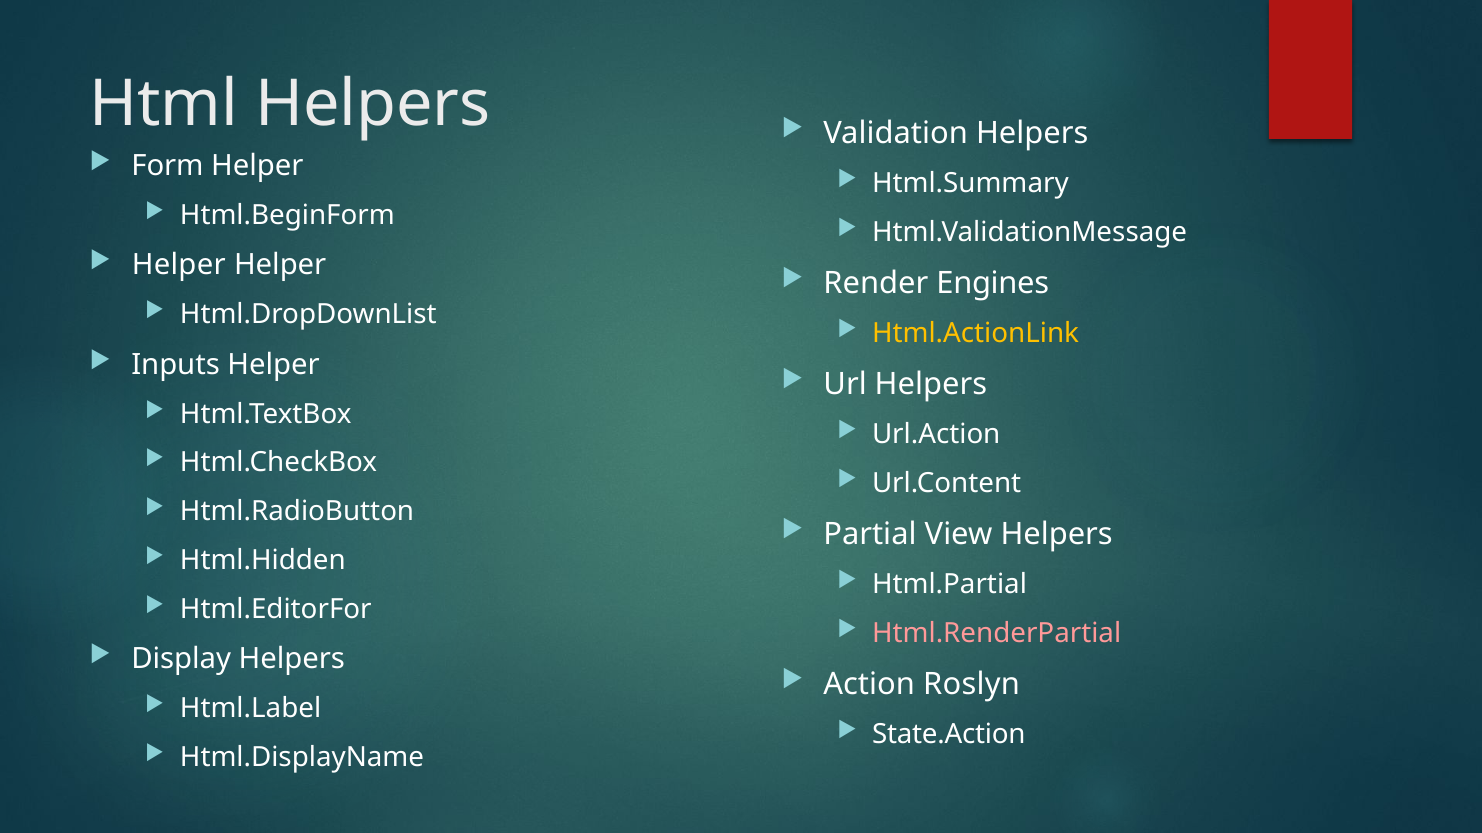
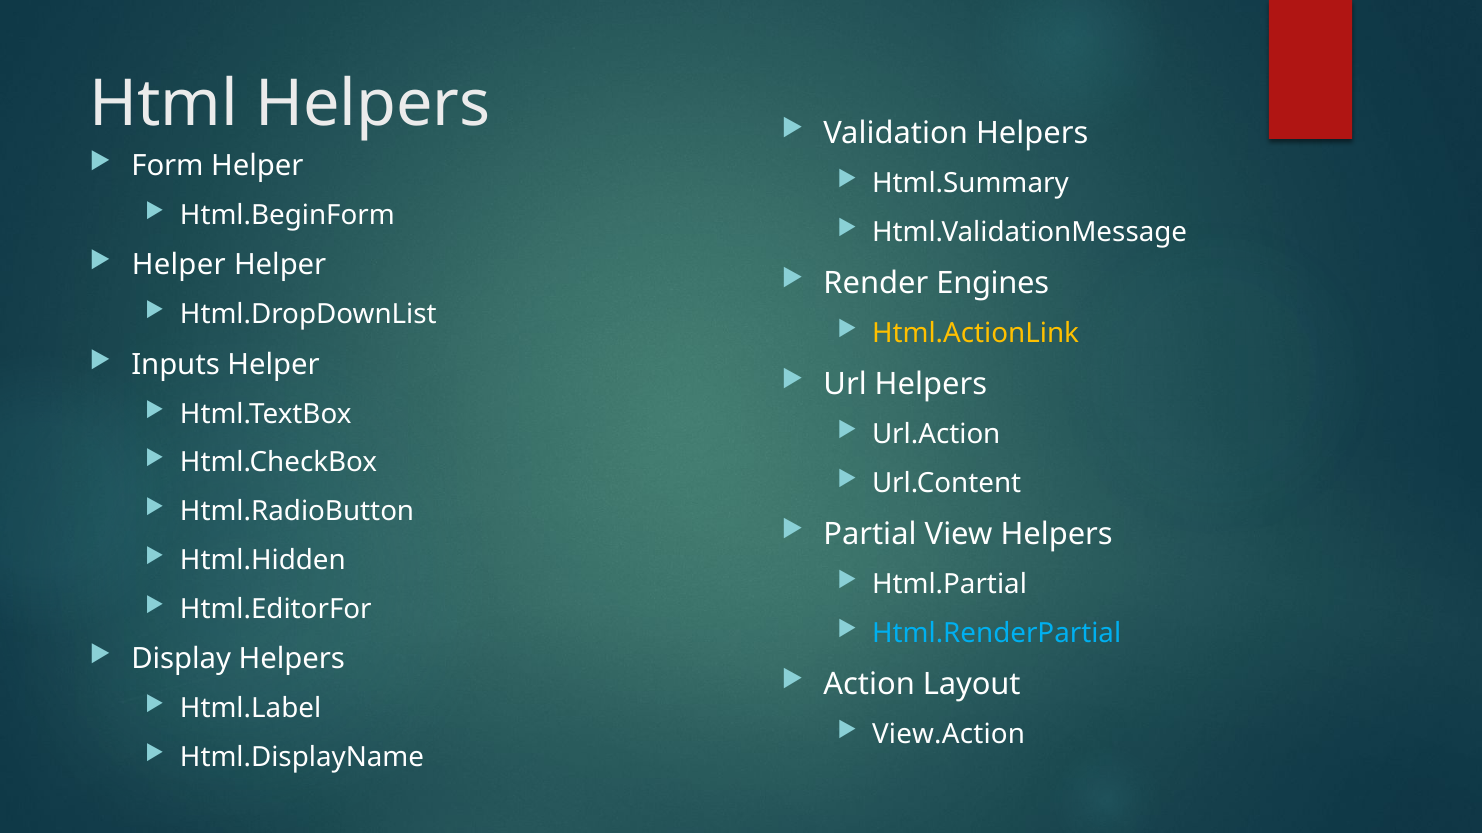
Html.RenderPartial colour: pink -> light blue
Roslyn: Roslyn -> Layout
State.Action: State.Action -> View.Action
